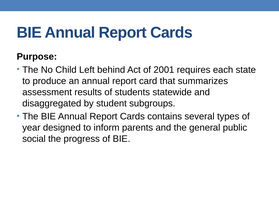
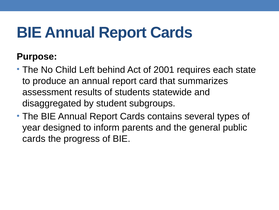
social at (34, 138): social -> cards
